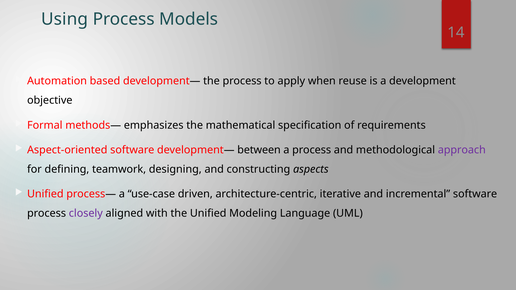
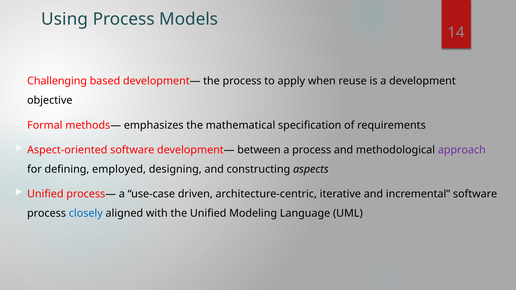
Automation: Automation -> Challenging
teamwork: teamwork -> employed
closely colour: purple -> blue
